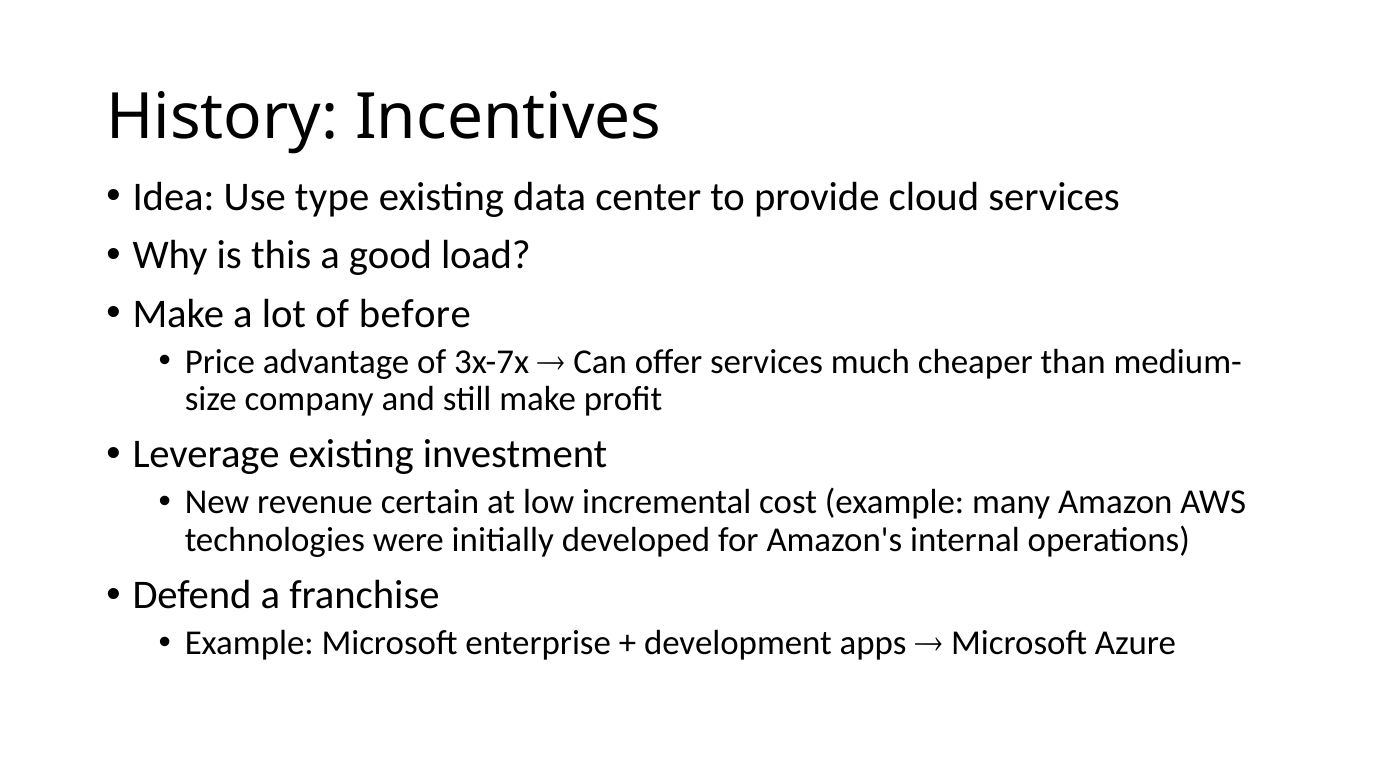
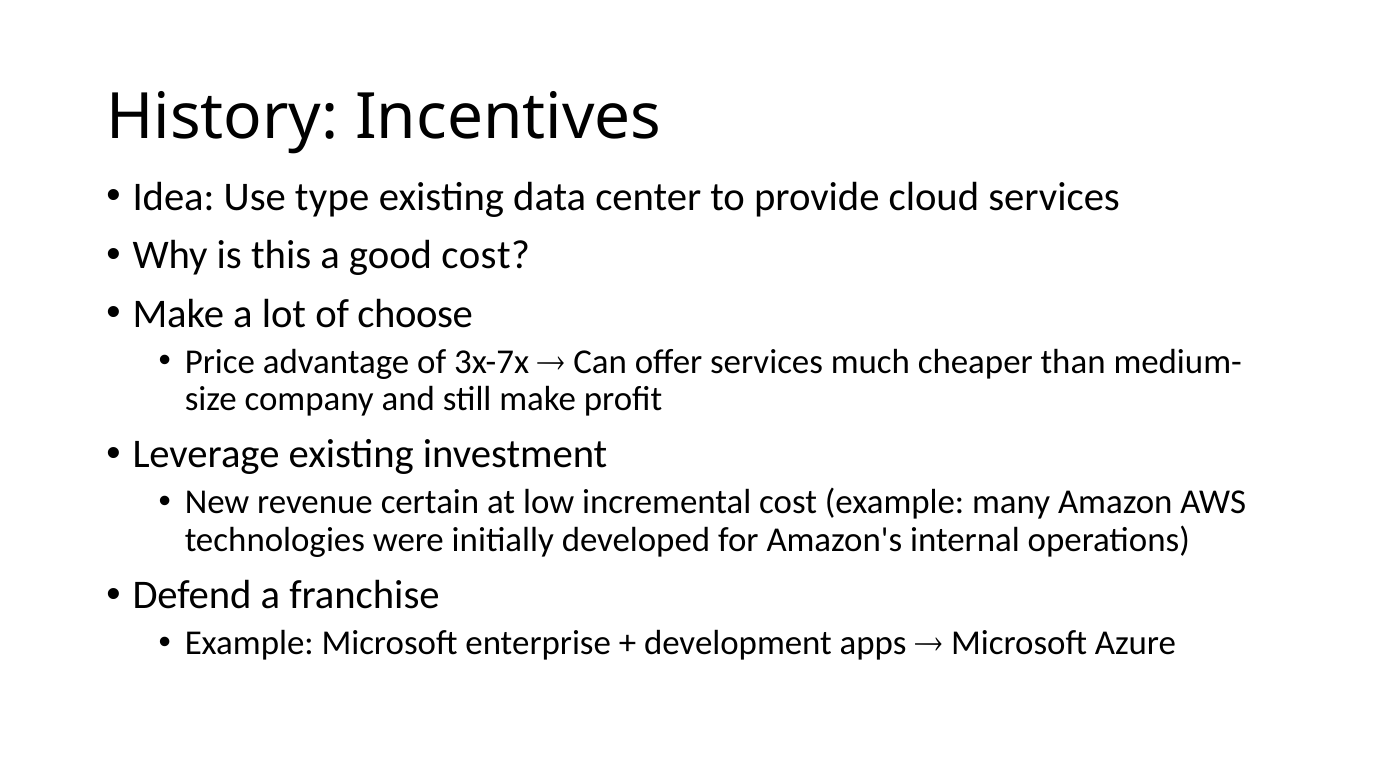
good load: load -> cost
before: before -> choose
